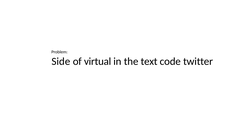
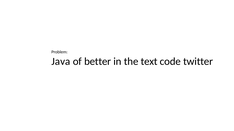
Side: Side -> Java
virtual: virtual -> better
